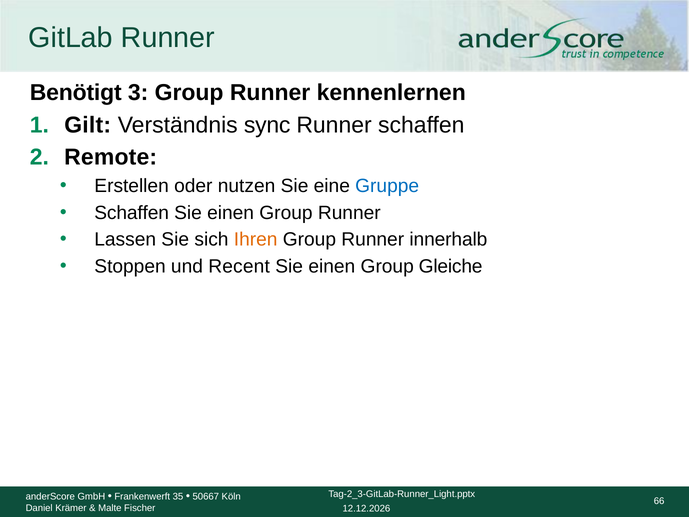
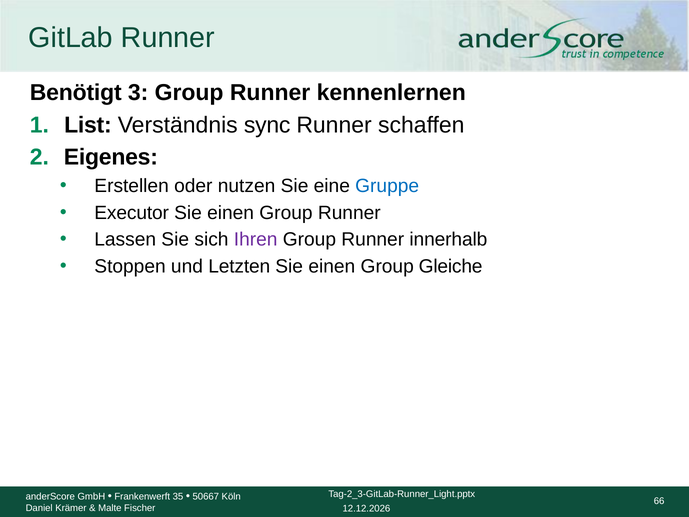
Gilt: Gilt -> List
Remote: Remote -> Eigenes
Schaffen at (132, 213): Schaffen -> Executor
Ihren colour: orange -> purple
Recent: Recent -> Letzten
